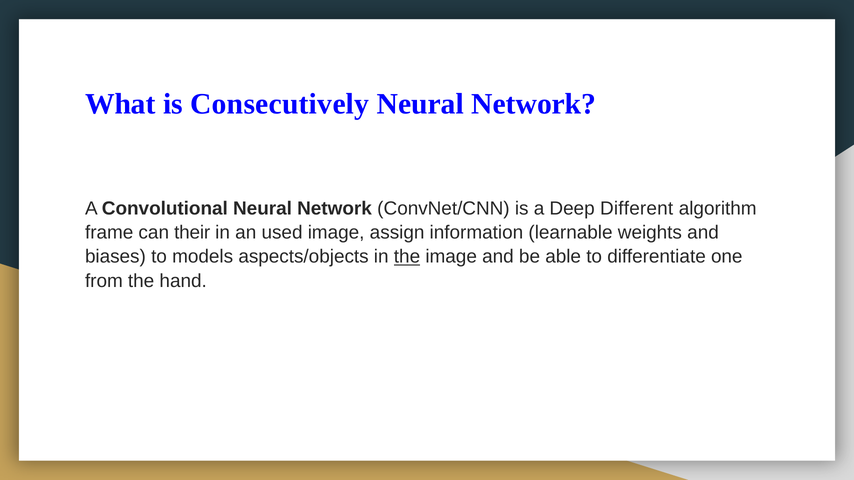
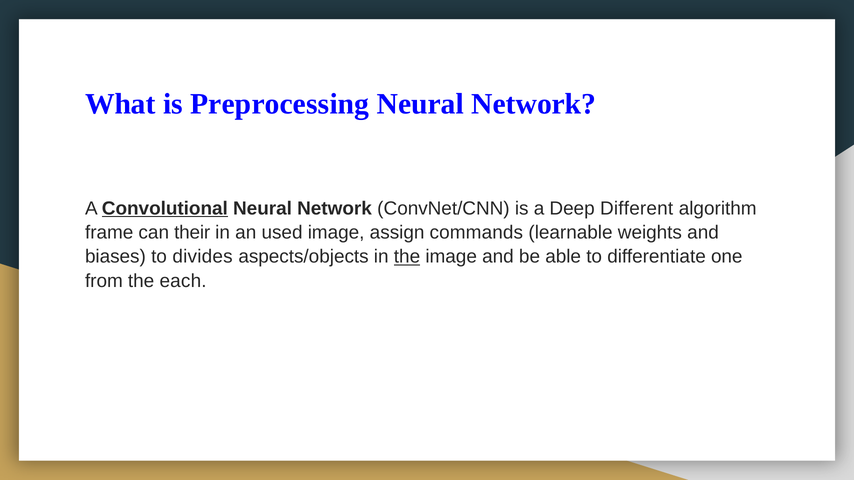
Consecutively: Consecutively -> Preprocessing
Convolutional underline: none -> present
information: information -> commands
models: models -> divides
hand: hand -> each
